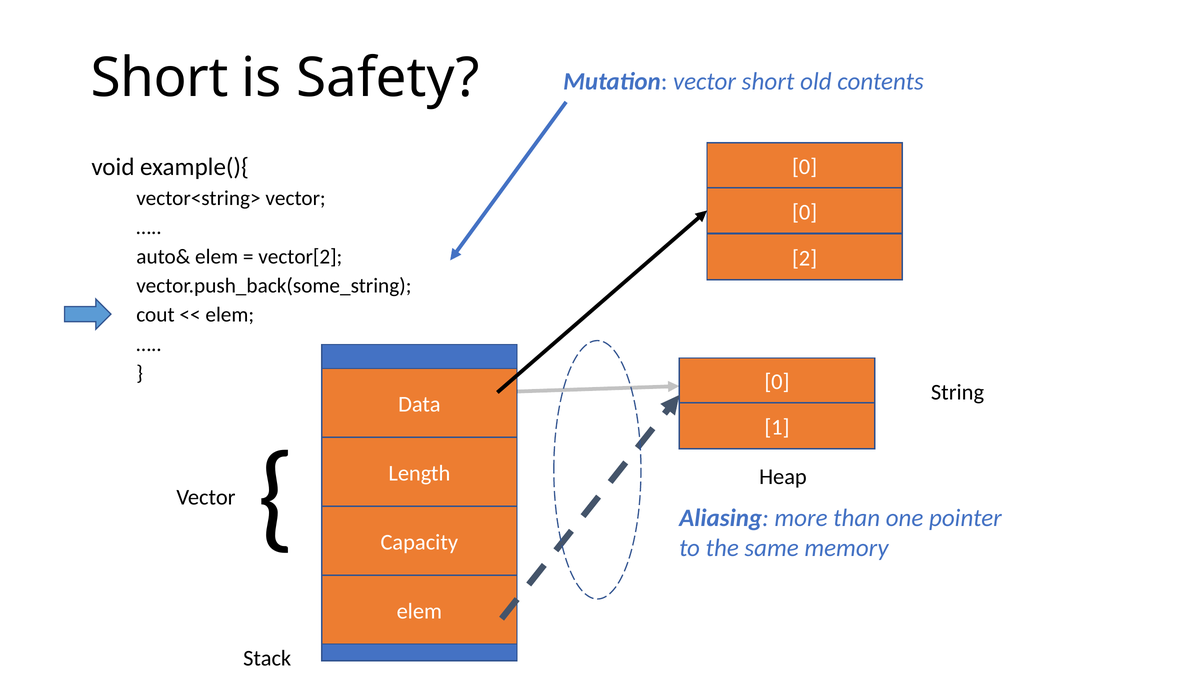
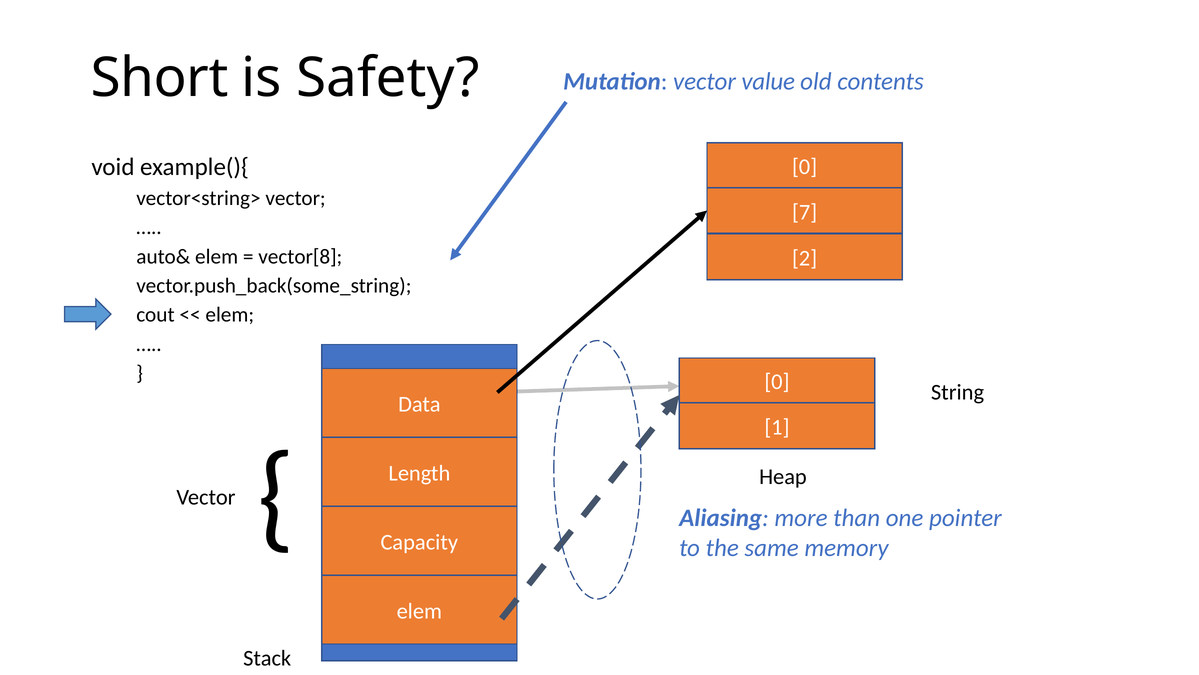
vector short: short -> value
0 at (805, 212): 0 -> 7
vector[2: vector[2 -> vector[8
